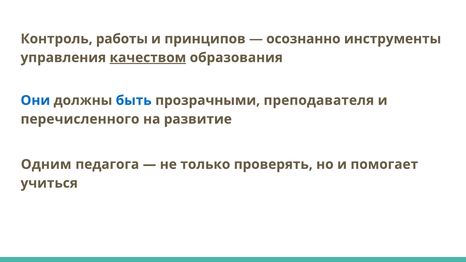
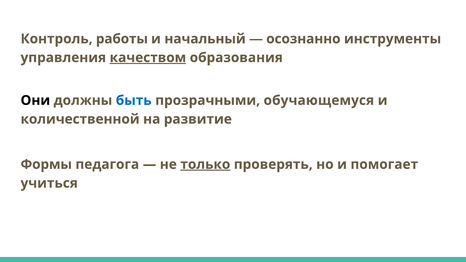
принципов: принципов -> начальный
Они colour: blue -> black
преподавателя: преподавателя -> обучающемуся
перечисленного: перечисленного -> количественной
Одним: Одним -> Формы
только underline: none -> present
